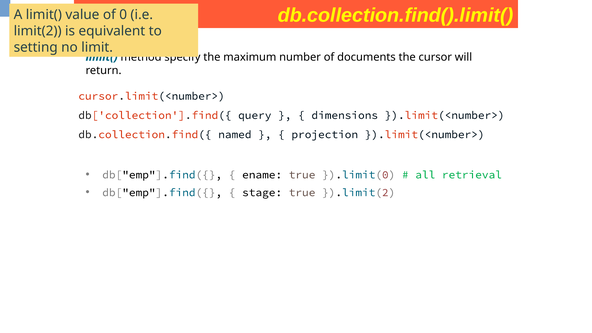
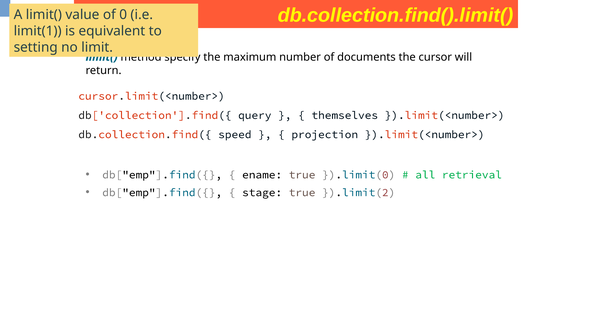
limit(2: limit(2 -> limit(1
dimensions: dimensions -> themselves
named: named -> speed
